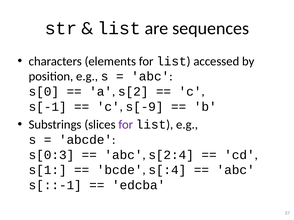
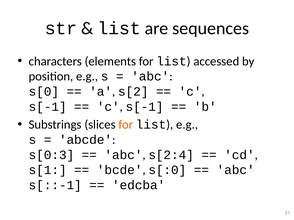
s[-9 at (145, 107): s[-9 -> s[-1
for at (126, 125) colour: purple -> orange
s[:4: s[:4 -> s[:0
